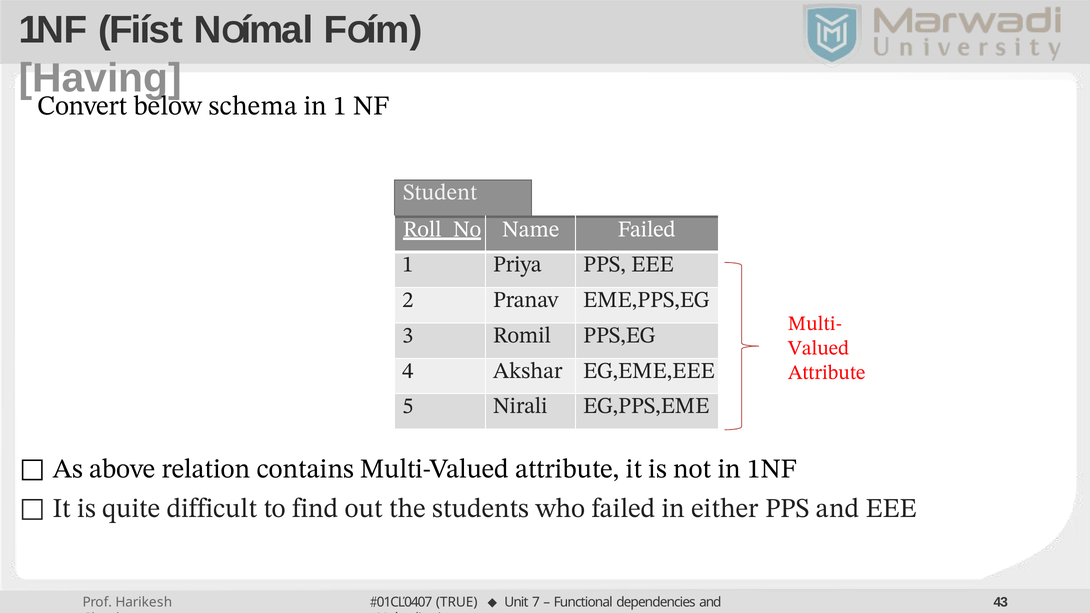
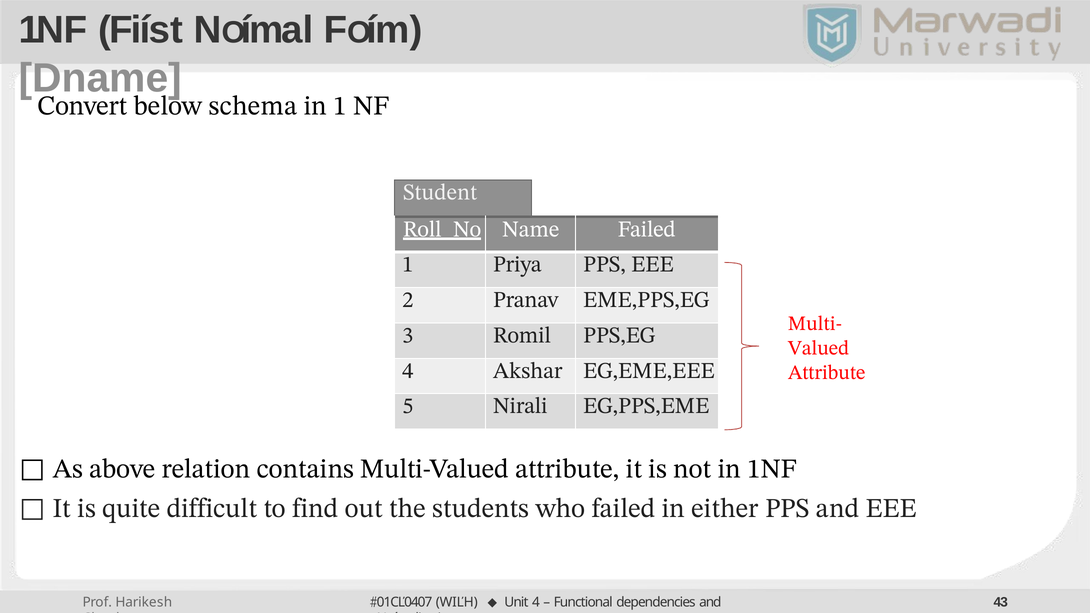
Having: Having -> Dname
TRUE: TRUE -> WIĽH
Unit 7: 7 -> 4
